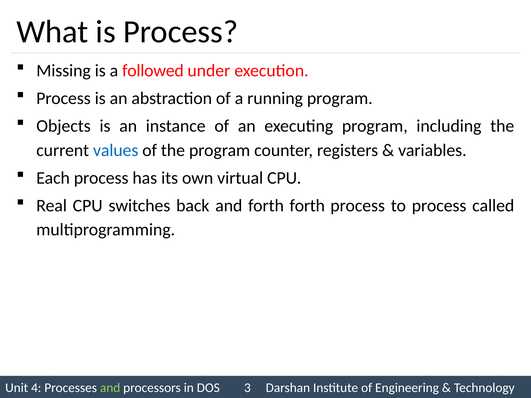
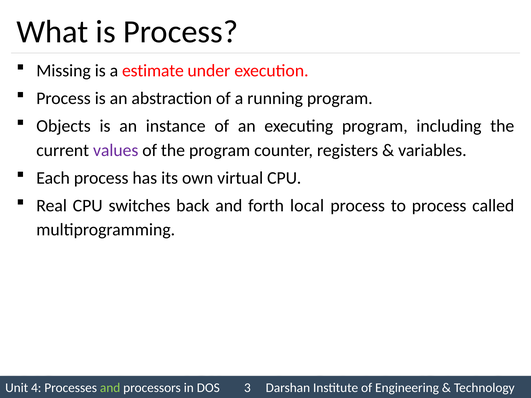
followed: followed -> estimate
values colour: blue -> purple
forth forth: forth -> local
